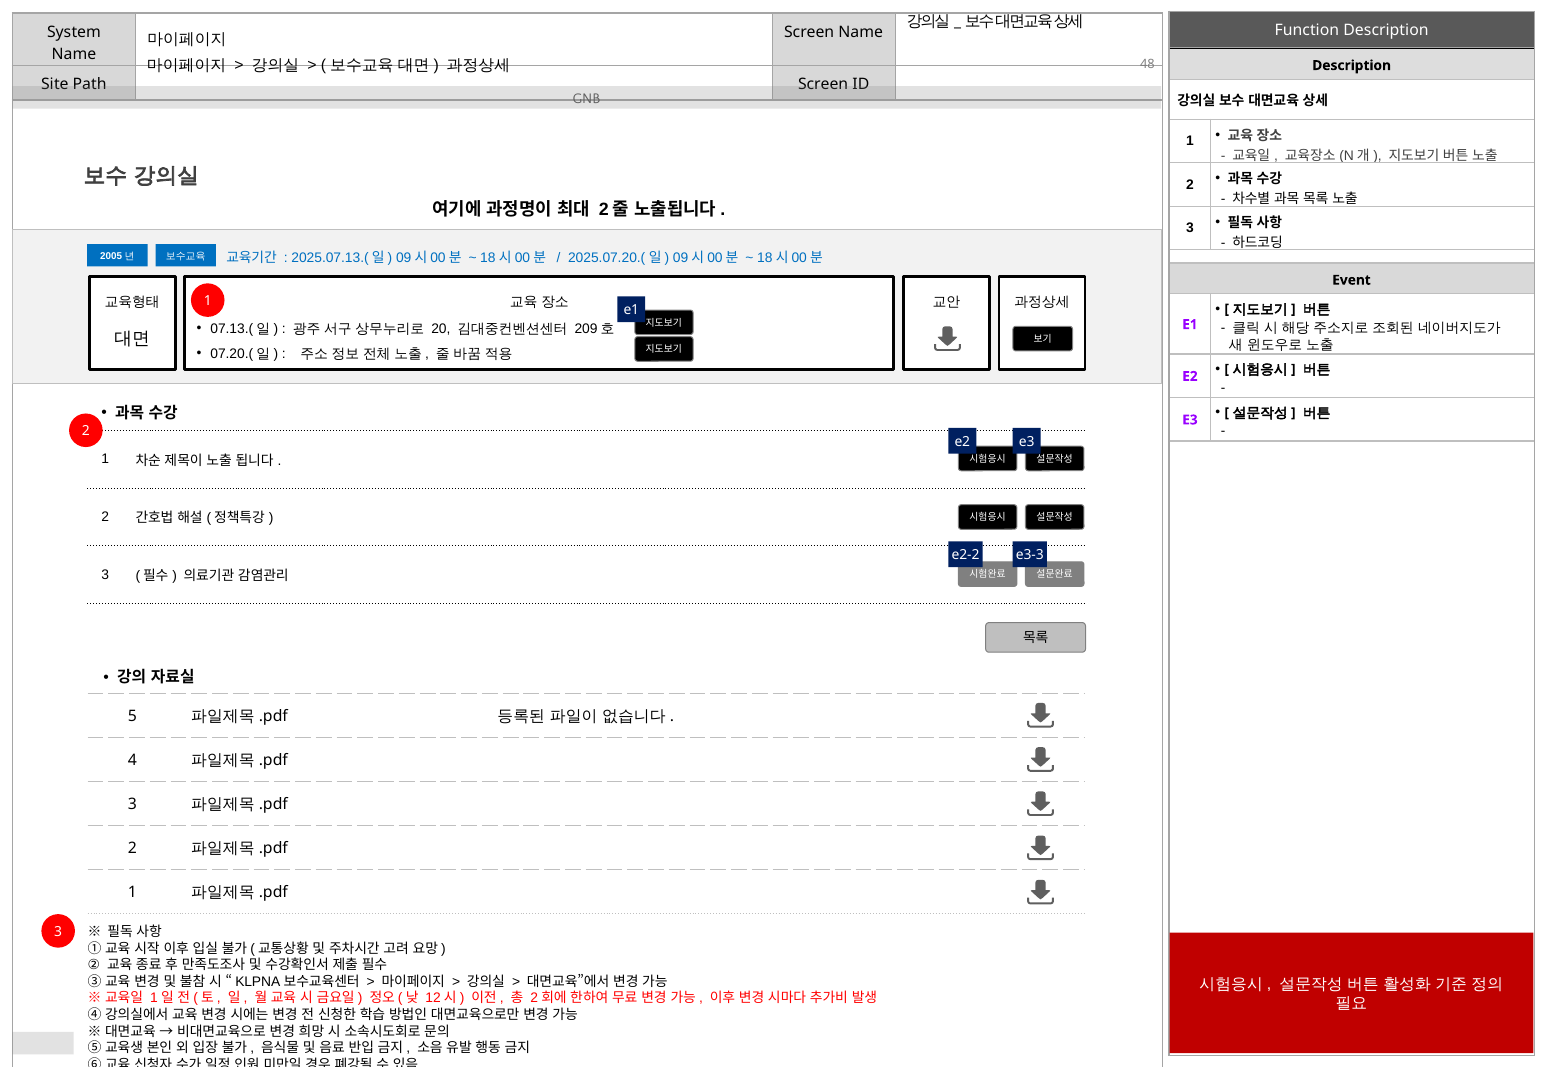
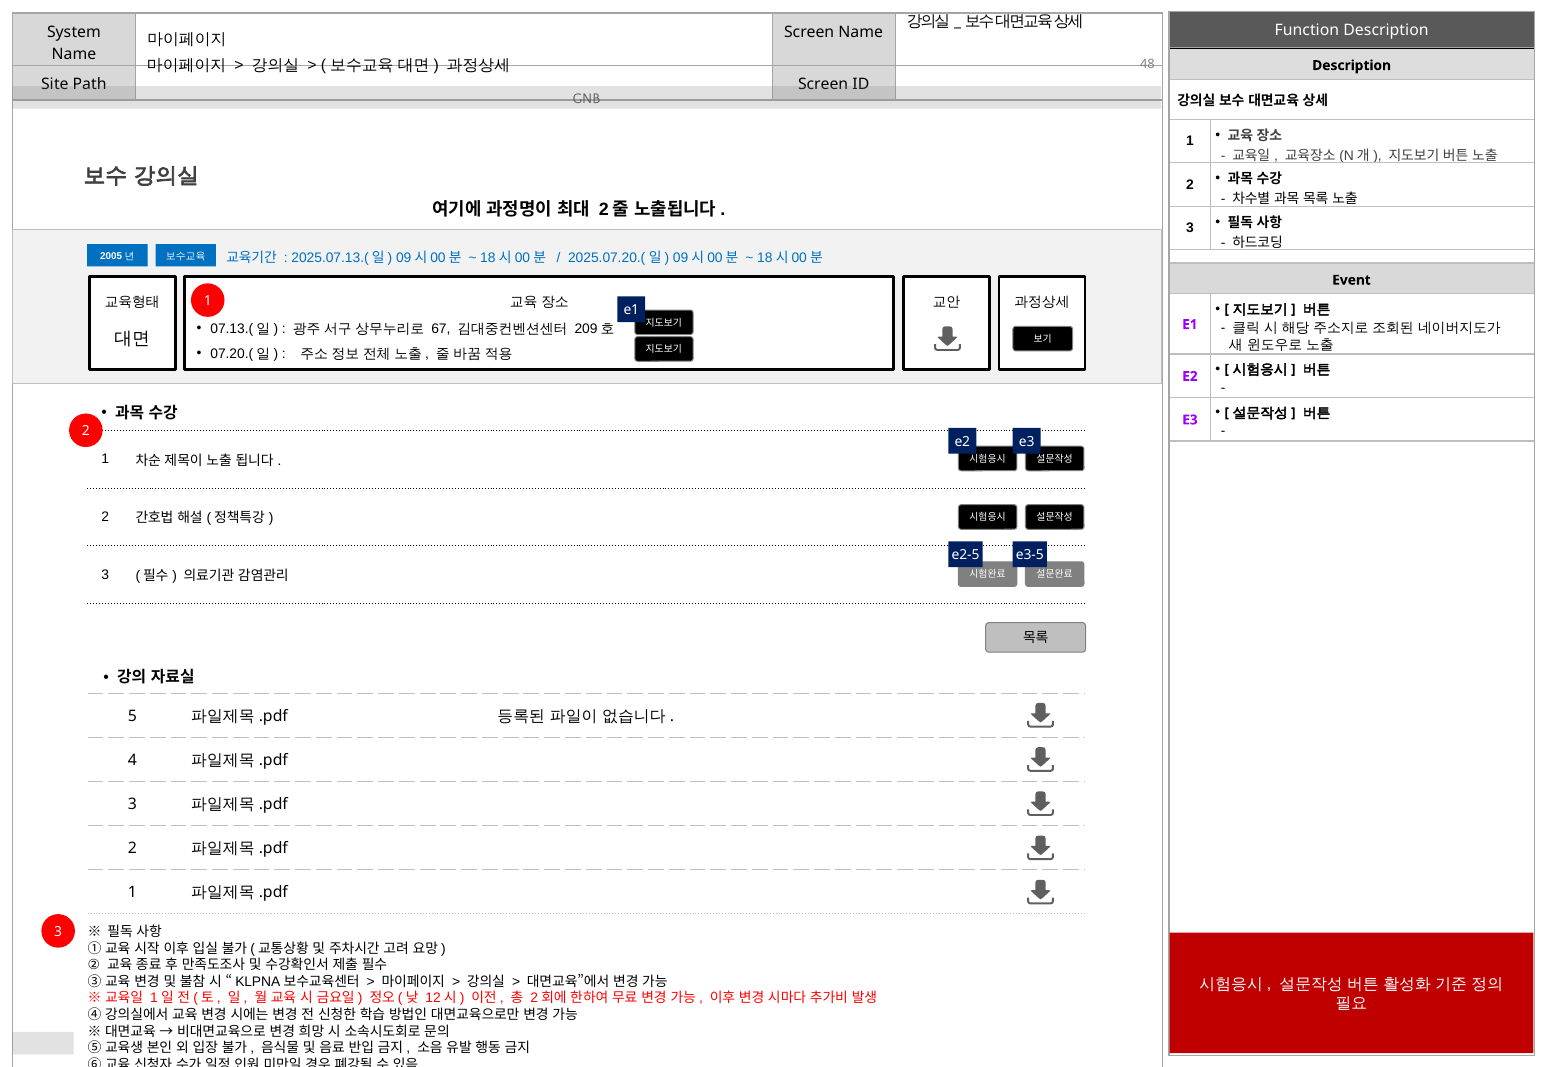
20: 20 -> 67
e2-2: e2-2 -> e2-5
e3-3: e3-3 -> e3-5
